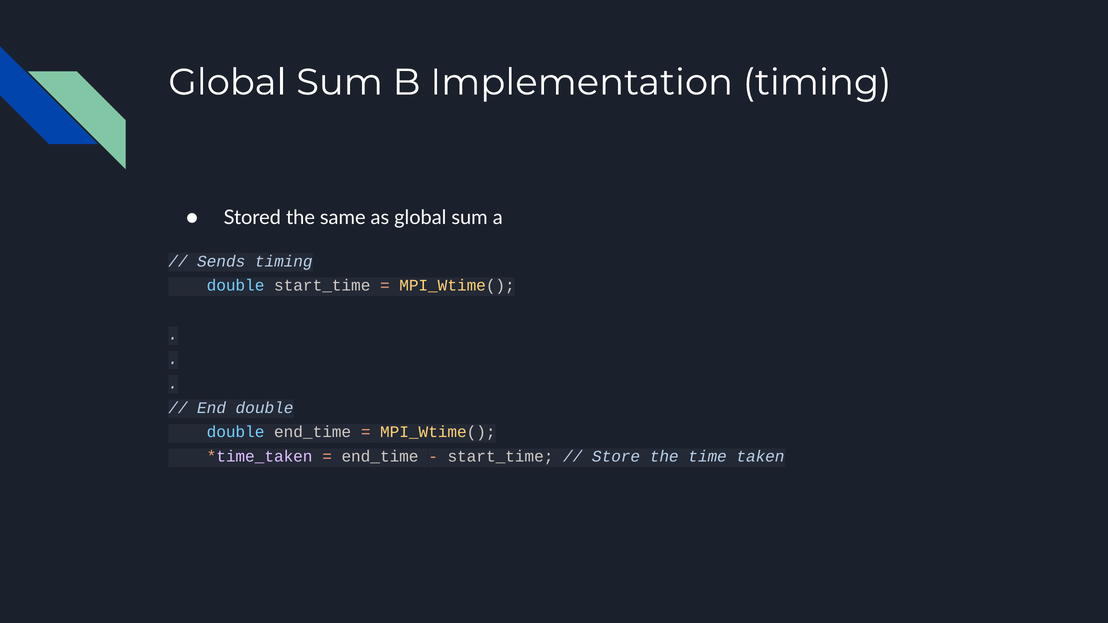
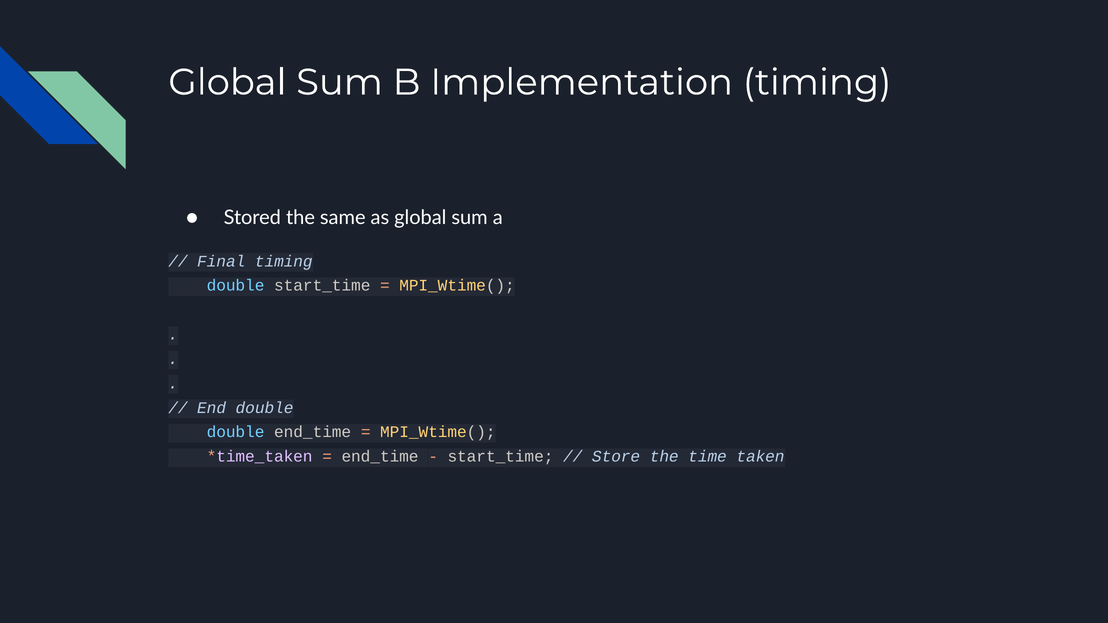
Sends: Sends -> Final
